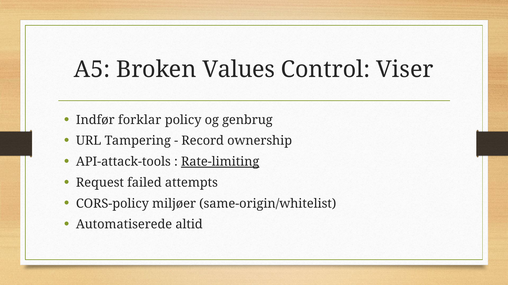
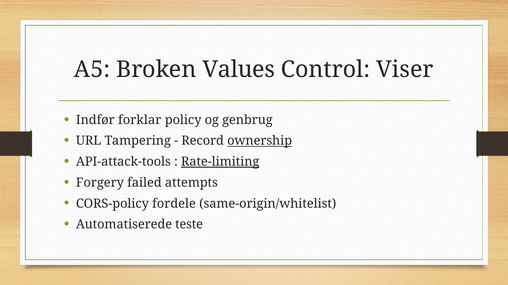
ownership underline: none -> present
Request: Request -> Forgery
miljøer: miljøer -> fordele
altid: altid -> teste
